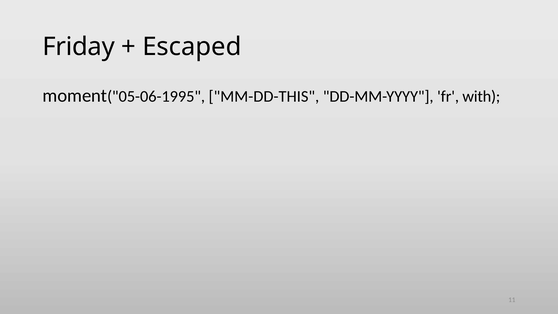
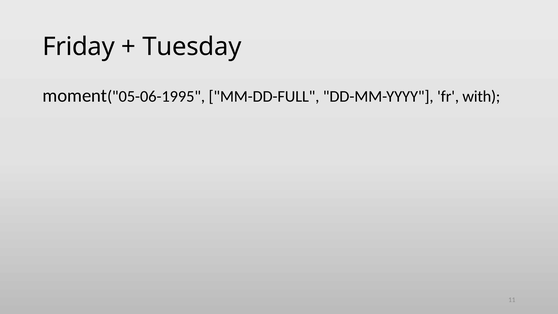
Escaped: Escaped -> Tuesday
MM-DD-THIS: MM-DD-THIS -> MM-DD-FULL
